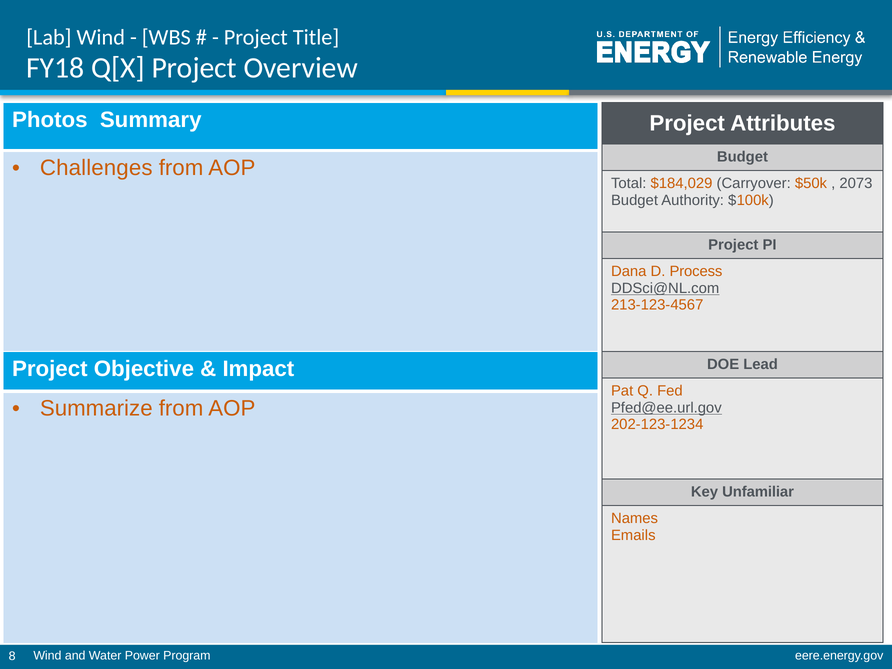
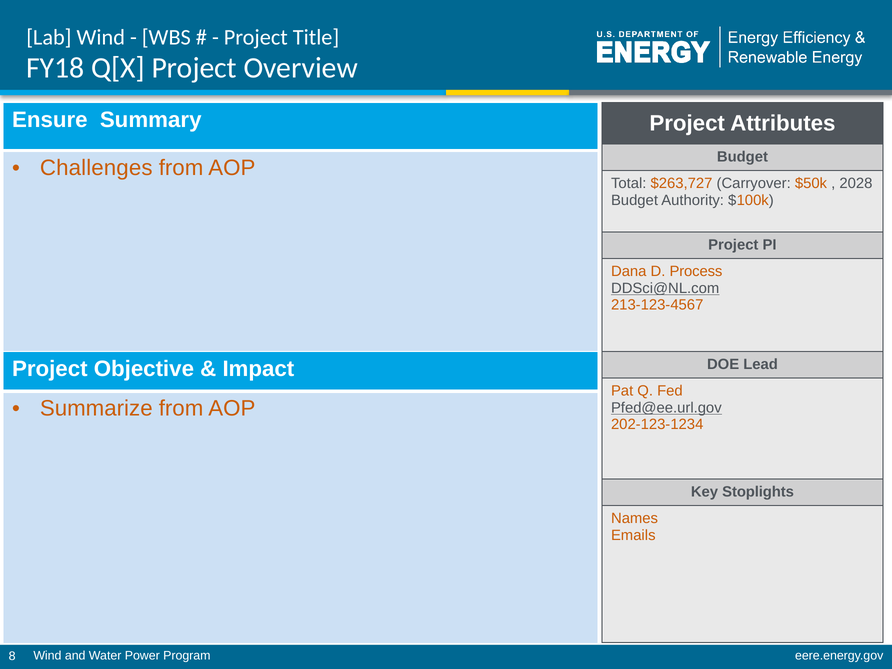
Photos: Photos -> Ensure
$184,029: $184,029 -> $263,727
2073: 2073 -> 2028
Unfamiliar: Unfamiliar -> Stoplights
